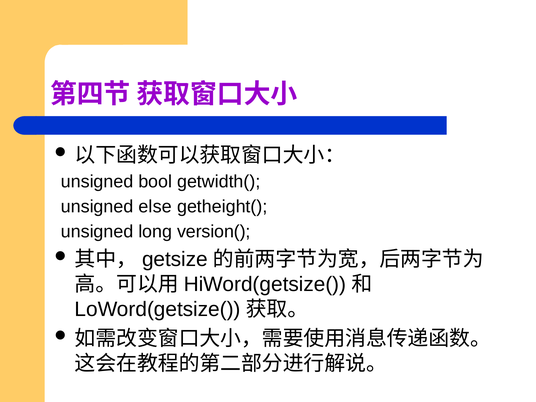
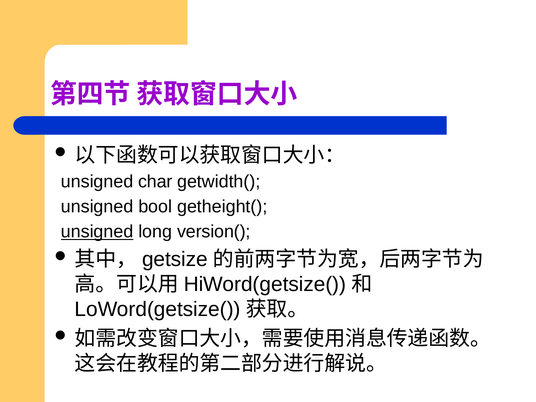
bool: bool -> char
else: else -> bool
unsigned at (97, 232) underline: none -> present
